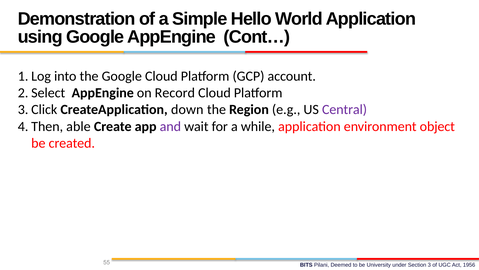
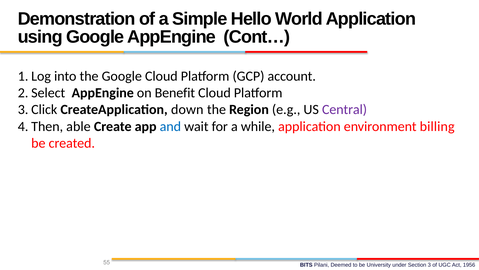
Record: Record -> Benefit
and colour: purple -> blue
object: object -> billing
